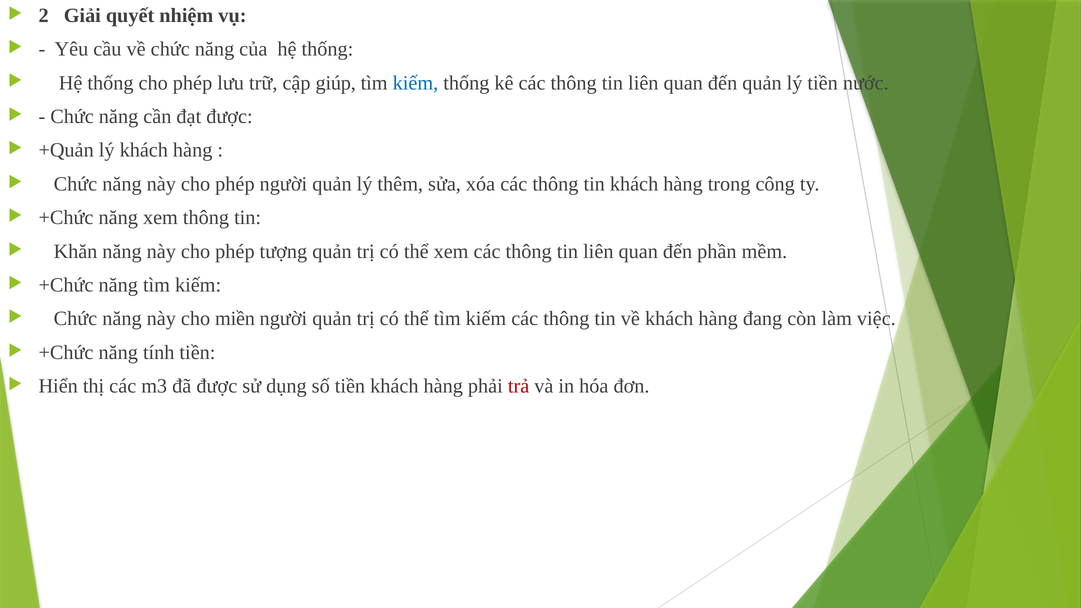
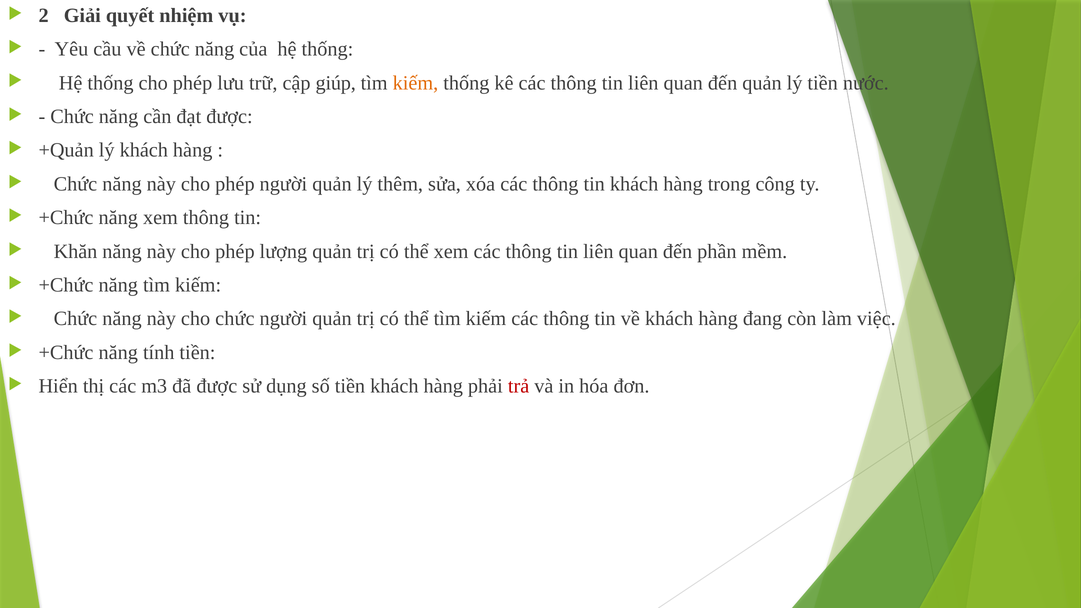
kiếm at (415, 83) colour: blue -> orange
tượng: tượng -> lượng
cho miền: miền -> chức
